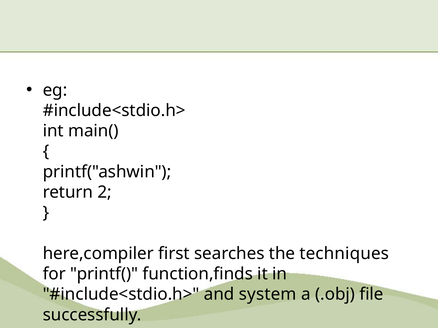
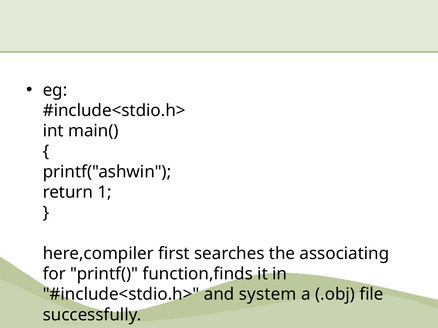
2: 2 -> 1
techniques: techniques -> associating
